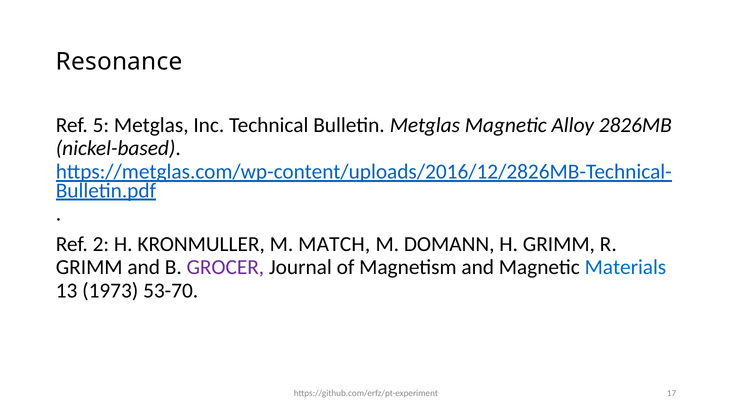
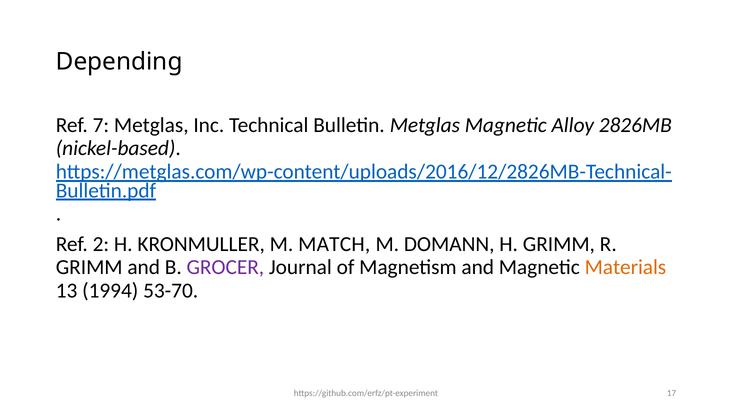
Resonance: Resonance -> Depending
5: 5 -> 7
Materials colour: blue -> orange
1973: 1973 -> 1994
